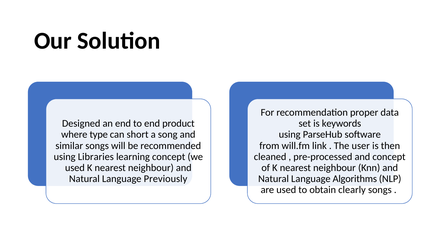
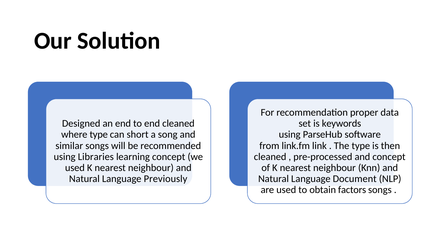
end product: product -> cleaned
will.fm: will.fm -> link.fm
The user: user -> type
Algorithms: Algorithms -> Document
clearly: clearly -> factors
